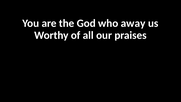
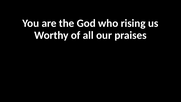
away: away -> rising
